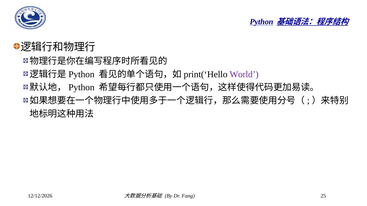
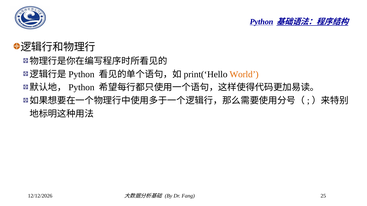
World colour: purple -> orange
